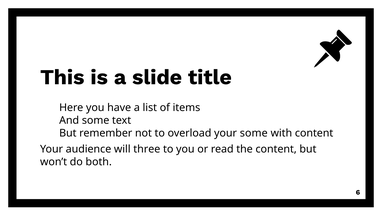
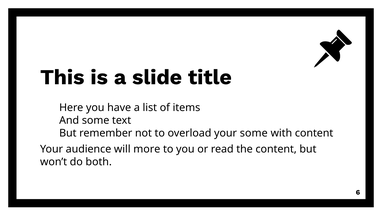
three: three -> more
